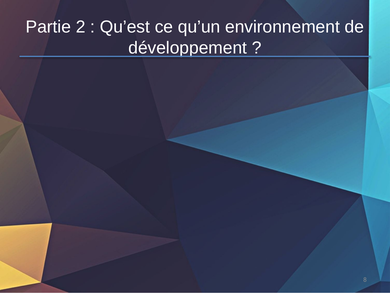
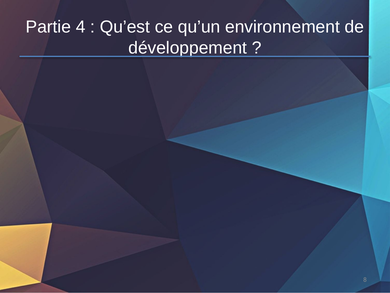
2: 2 -> 4
